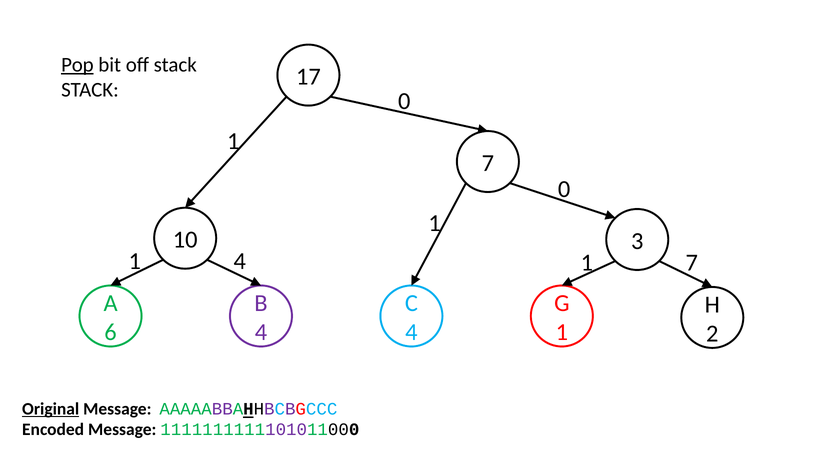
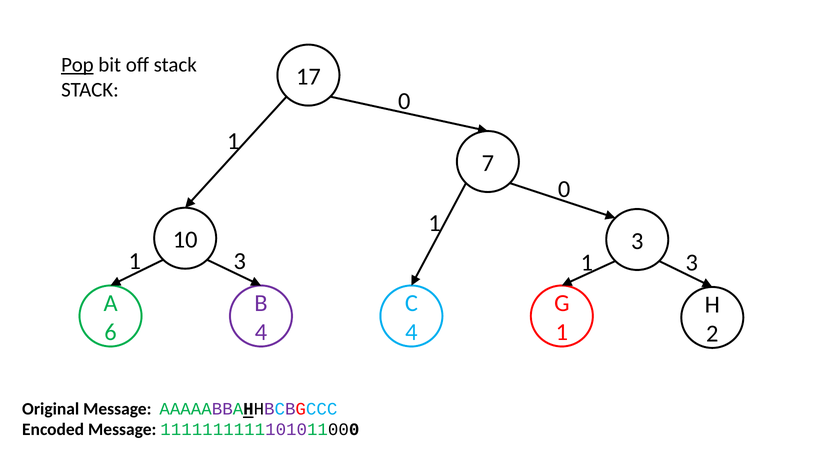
4 at (240, 261): 4 -> 3
7 at (692, 262): 7 -> 3
Original underline: present -> none
